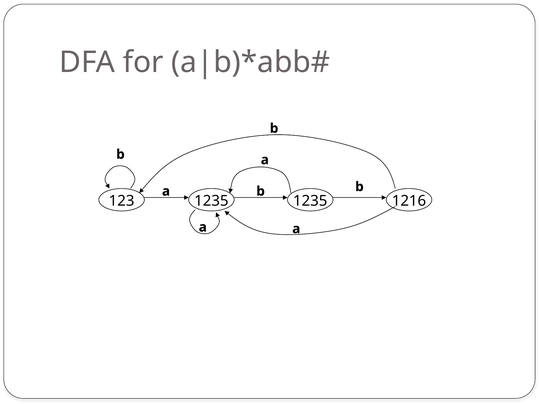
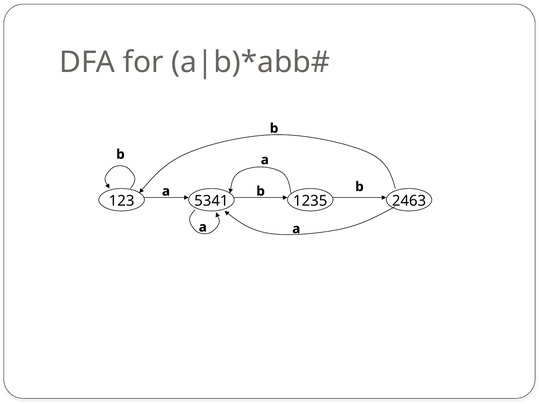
123 1235: 1235 -> 5341
1216: 1216 -> 2463
